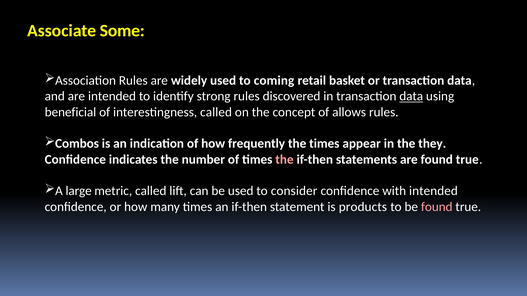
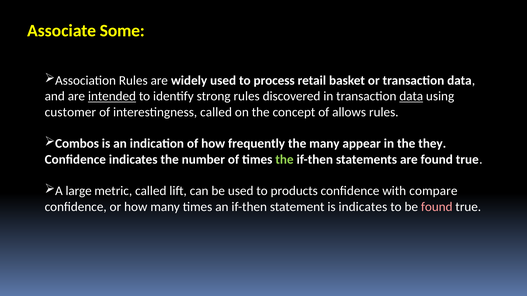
coming: coming -> process
intended at (112, 96) underline: none -> present
beneficial: beneficial -> customer
the times: times -> many
the at (284, 160) colour: pink -> light green
consider: consider -> products
with intended: intended -> compare
is products: products -> indicates
